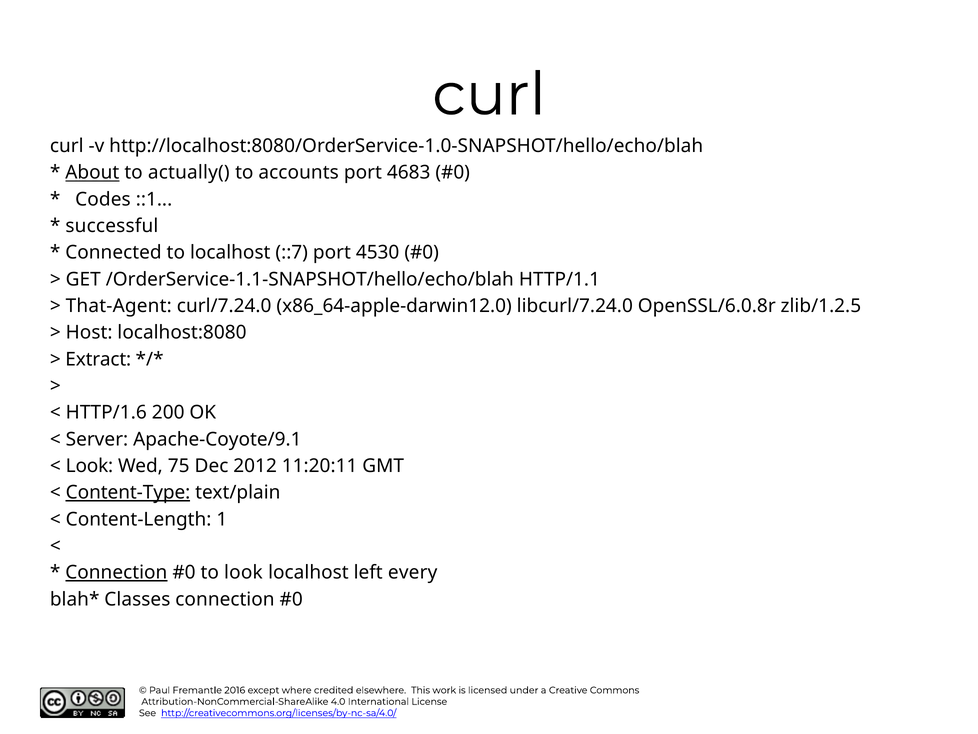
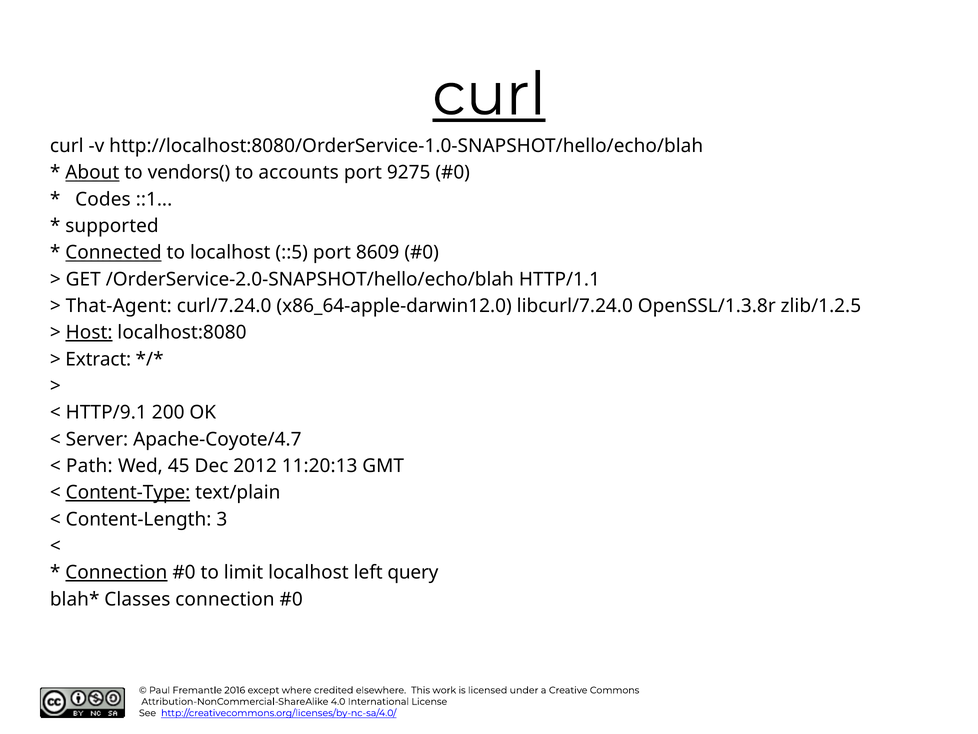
curl at (489, 95) underline: none -> present
actually(: actually( -> vendors(
4683: 4683 -> 9275
successful: successful -> supported
Connected underline: none -> present
::7: ::7 -> ::5
4530: 4530 -> 8609
/OrderService-1.1-SNAPSHOT/hello/echo/blah: /OrderService-1.1-SNAPSHOT/hello/echo/blah -> /OrderService-2.0-SNAPSHOT/hello/echo/blah
OpenSSL/6.0.8r: OpenSSL/6.0.8r -> OpenSSL/1.3.8r
Host underline: none -> present
HTTP/1.6: HTTP/1.6 -> HTTP/9.1
Apache-Coyote/9.1: Apache-Coyote/9.1 -> Apache-Coyote/4.7
Look at (89, 466): Look -> Path
75: 75 -> 45
11:20:11: 11:20:11 -> 11:20:13
1: 1 -> 3
to look: look -> limit
every: every -> query
